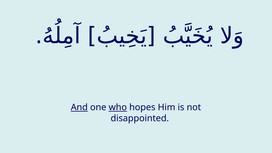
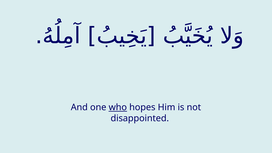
And underline: present -> none
